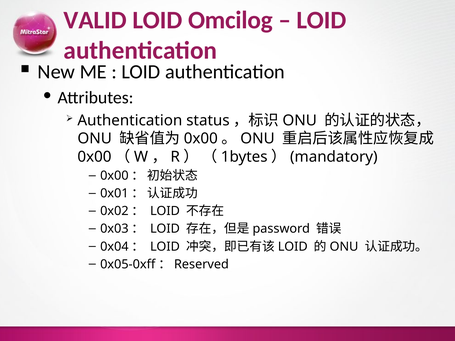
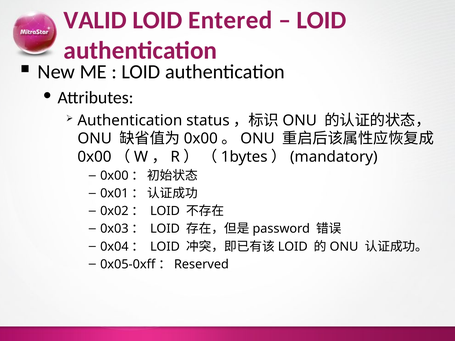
Omcilog: Omcilog -> Entered
